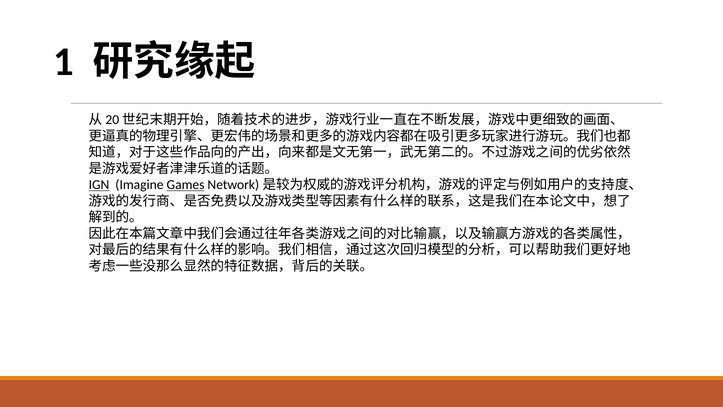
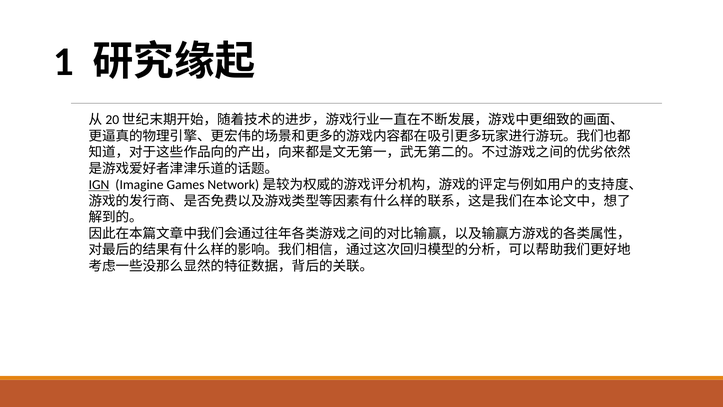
Games underline: present -> none
